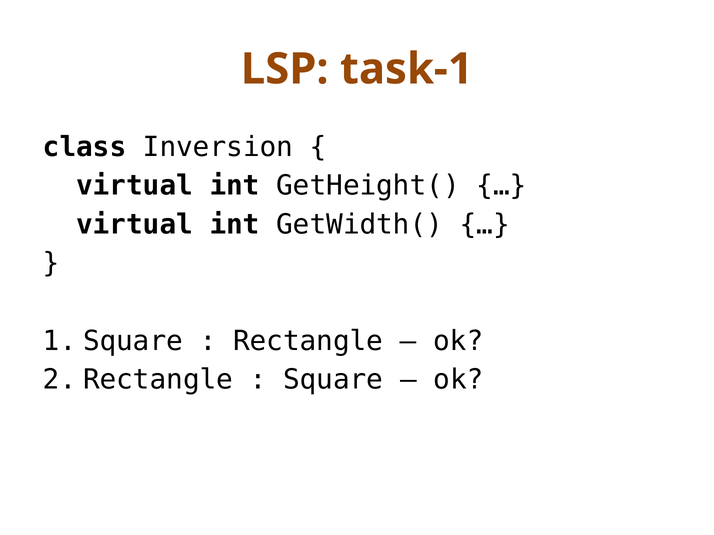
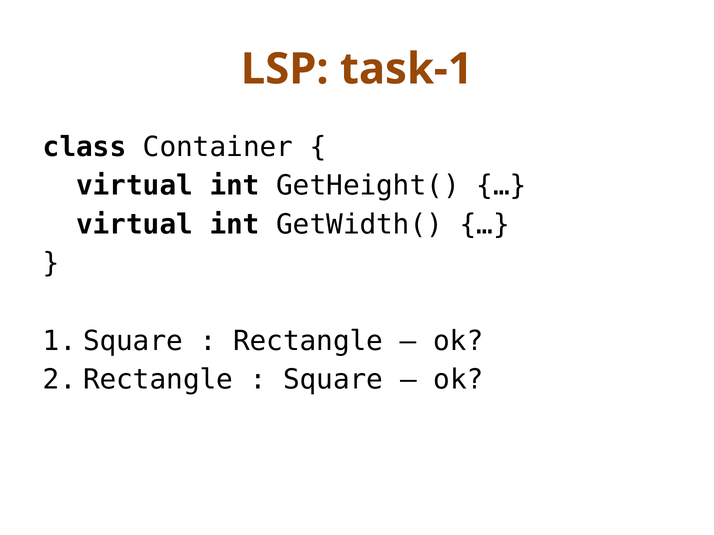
Inversion: Inversion -> Container
